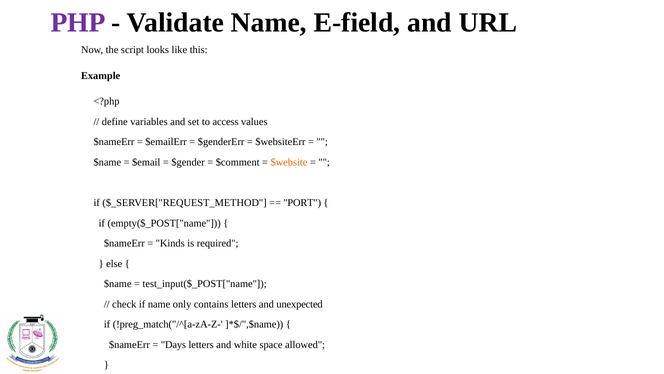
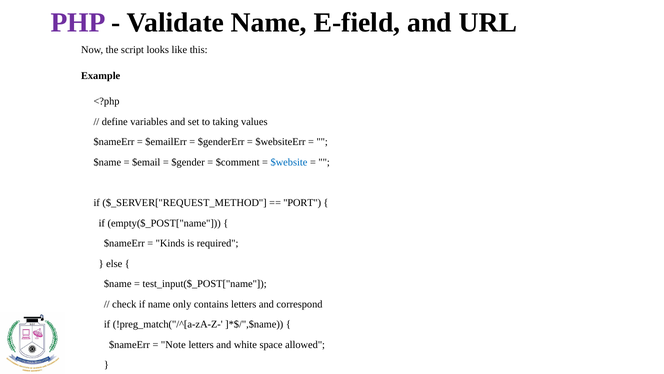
access: access -> taking
$website colour: orange -> blue
unexpected: unexpected -> correspond
Days: Days -> Note
